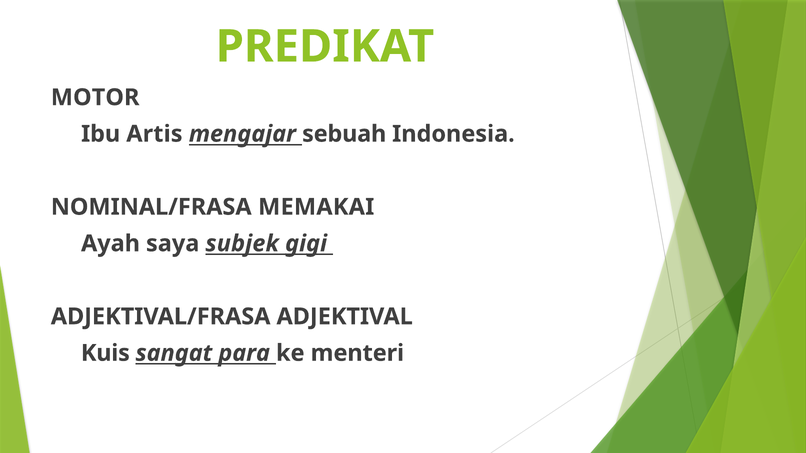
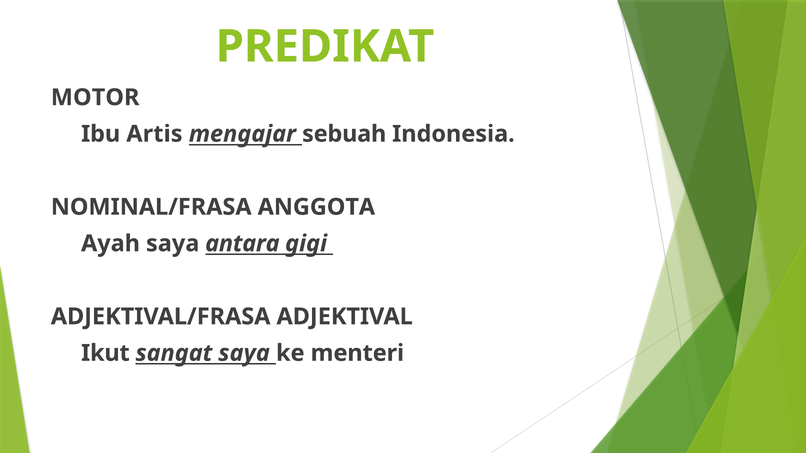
MEMAKAI: MEMAKAI -> ANGGOTA
subjek: subjek -> antara
Kuis: Kuis -> Ikut
sangat para: para -> saya
